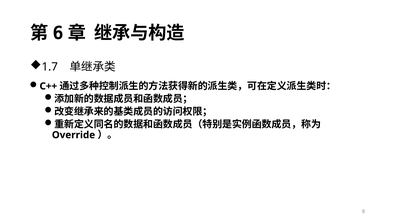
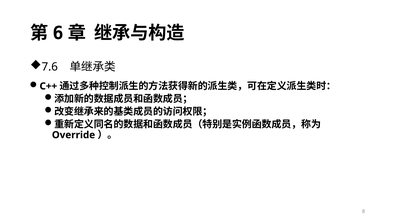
1.7: 1.7 -> 7.6
